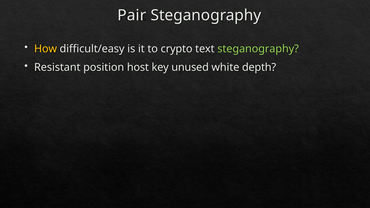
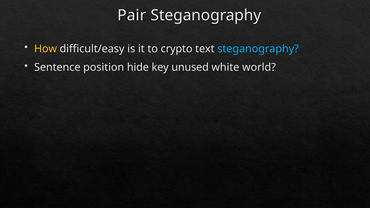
steganography at (258, 49) colour: light green -> light blue
Resistant: Resistant -> Sentence
host: host -> hide
depth: depth -> world
